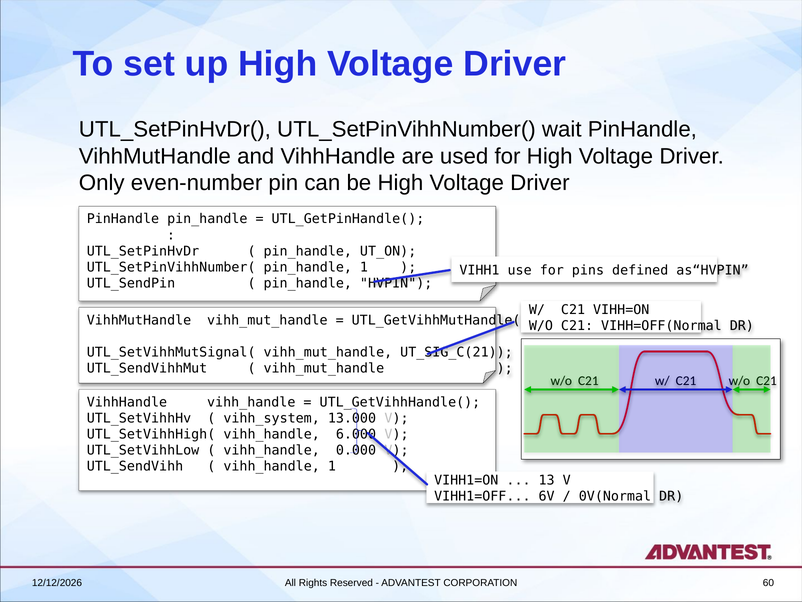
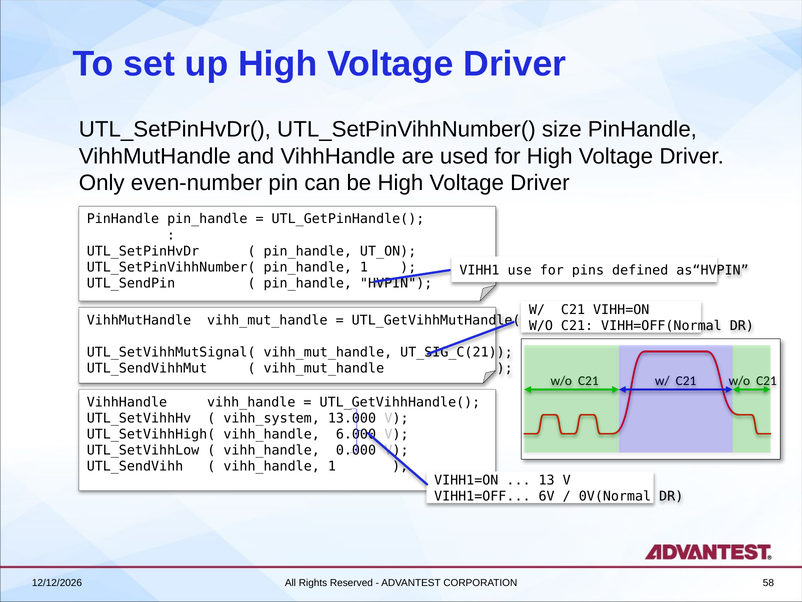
wait: wait -> size
60: 60 -> 58
